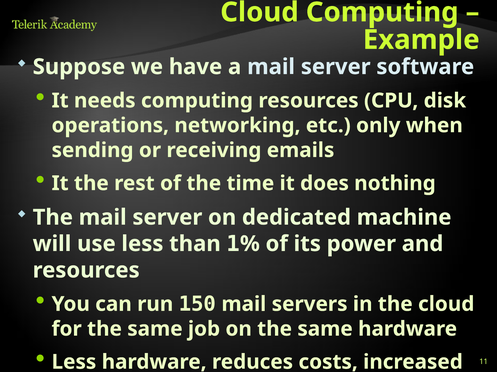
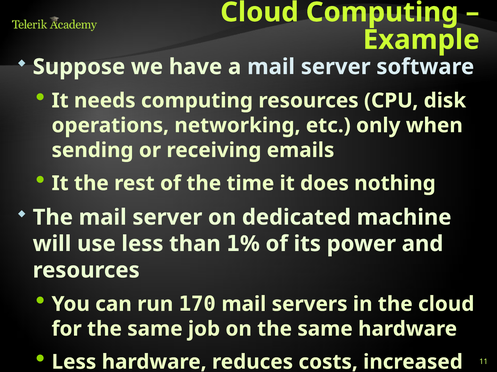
150: 150 -> 170
